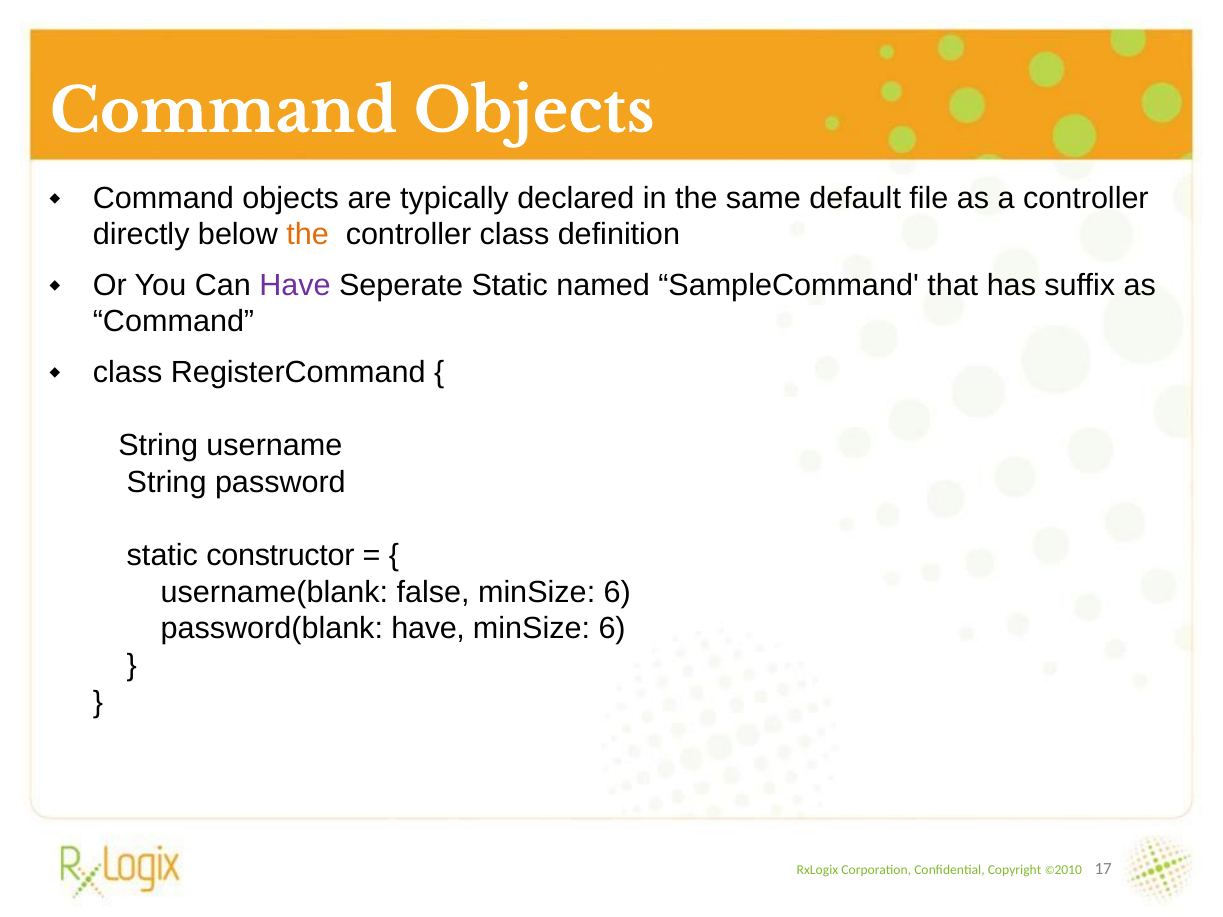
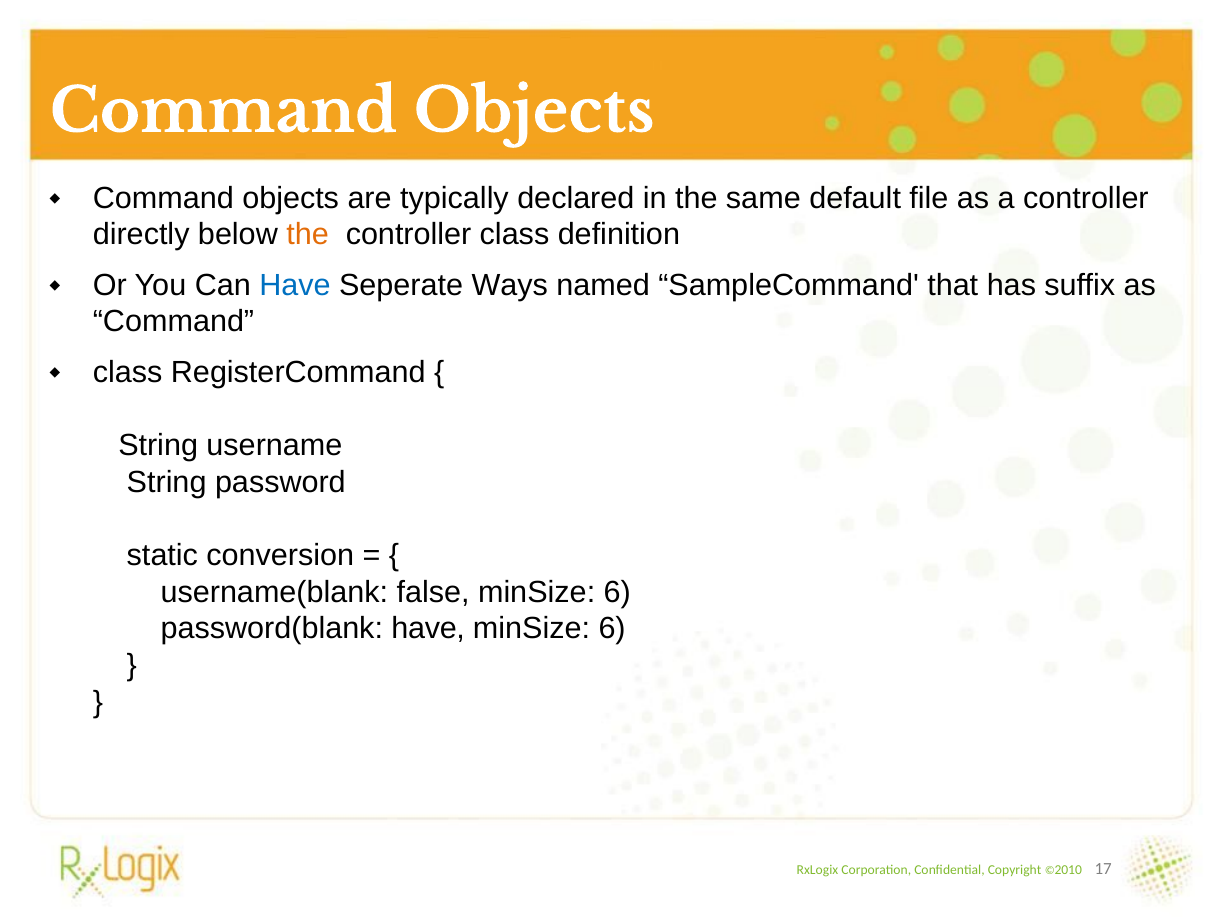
Have at (295, 285) colour: purple -> blue
Seperate Static: Static -> Ways
constructor: constructor -> conversion
